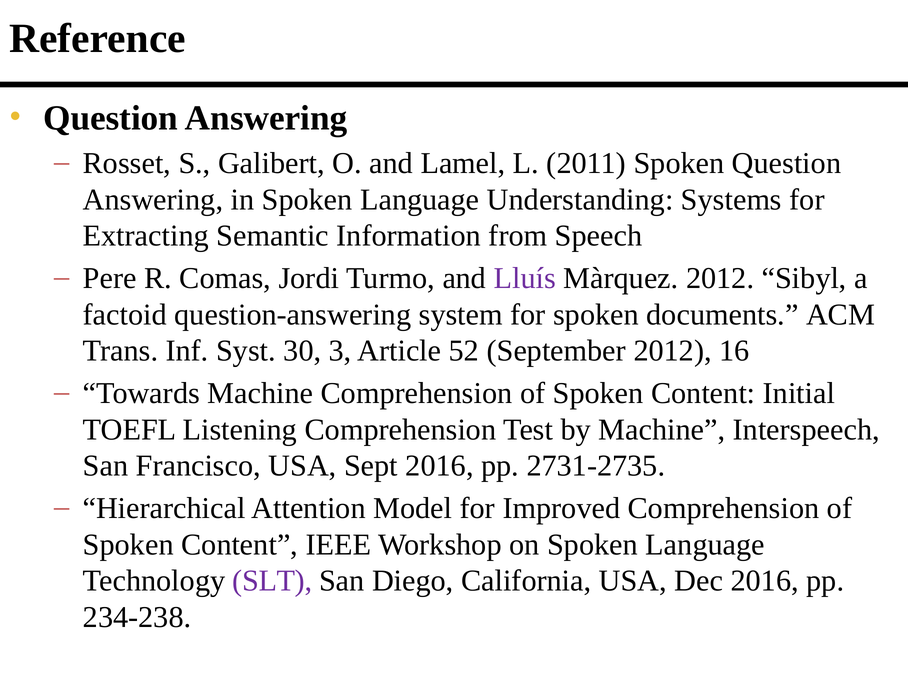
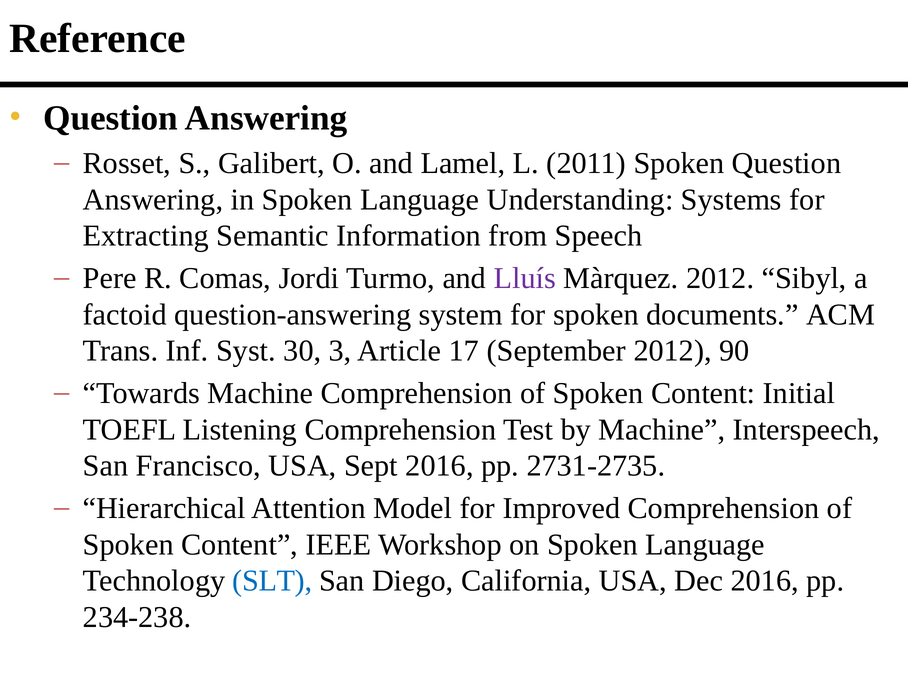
52: 52 -> 17
16: 16 -> 90
SLT colour: purple -> blue
